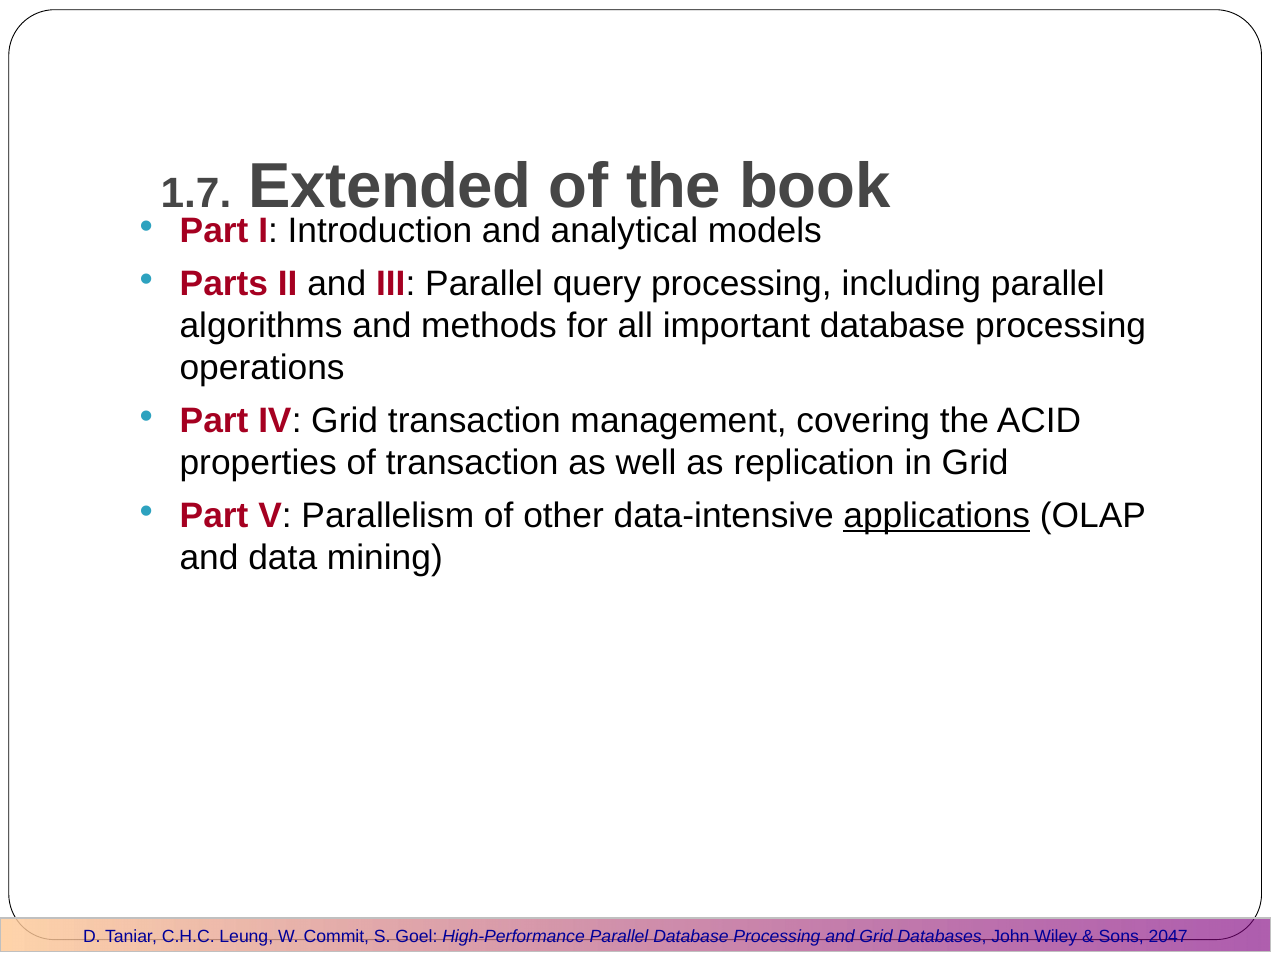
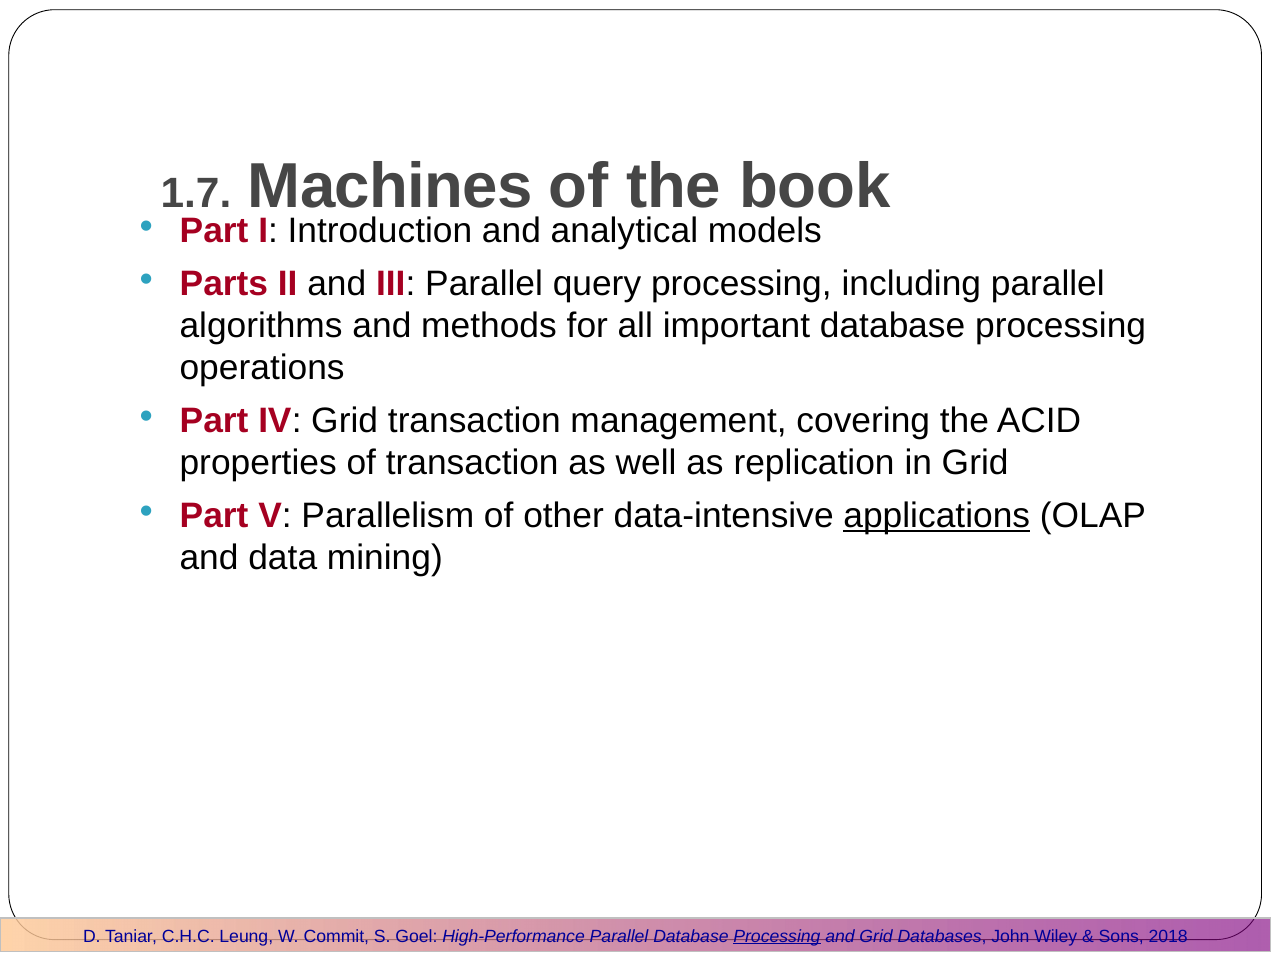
Extended: Extended -> Machines
Processing at (777, 936) underline: none -> present
2047: 2047 -> 2018
